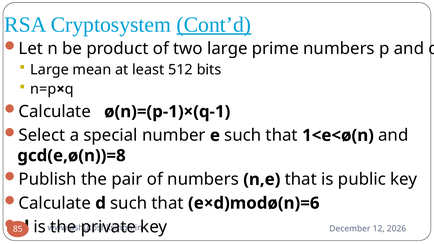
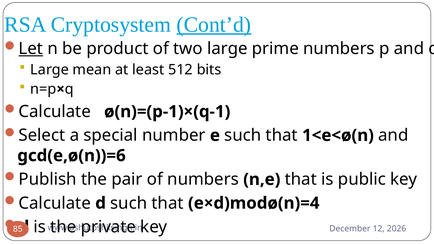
Let underline: none -> present
gcd(e,ø(n))=8: gcd(e,ø(n))=8 -> gcd(e,ø(n))=6
e×d)modø(n)=6: e×d)modø(n)=6 -> e×d)modø(n)=4
